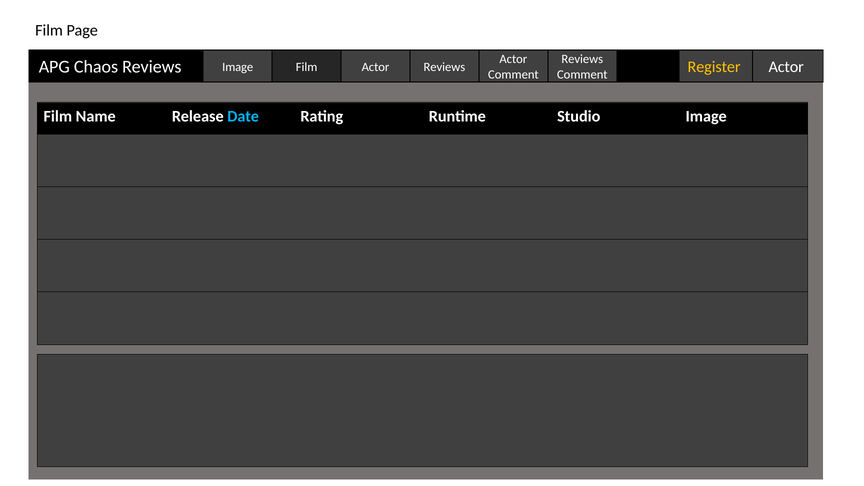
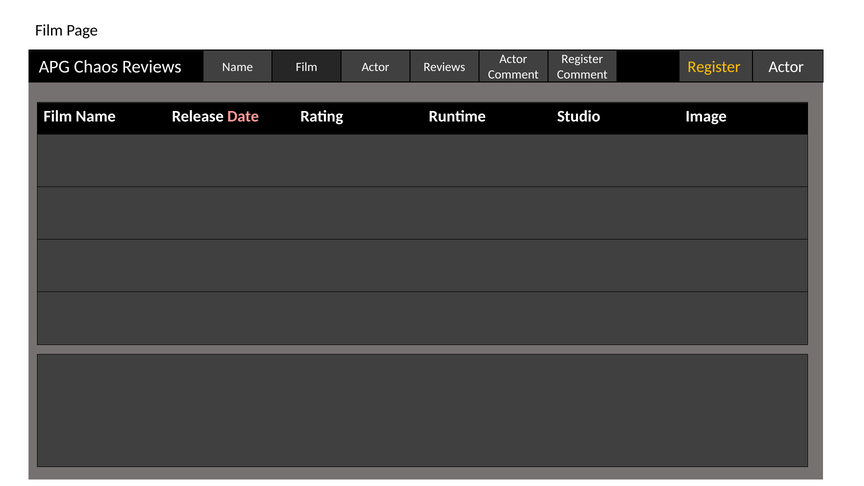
Reviews at (582, 59): Reviews -> Register
Image at (238, 67): Image -> Name
Date colour: light blue -> pink
